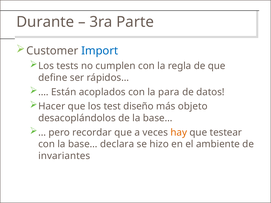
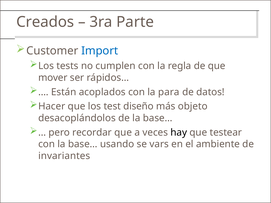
Durante: Durante -> Creados
define: define -> mover
hay colour: orange -> black
declara: declara -> usando
hizo: hizo -> vars
